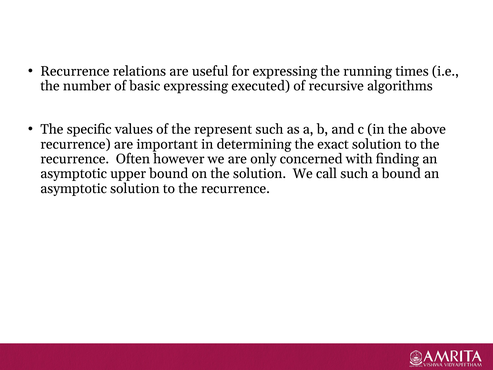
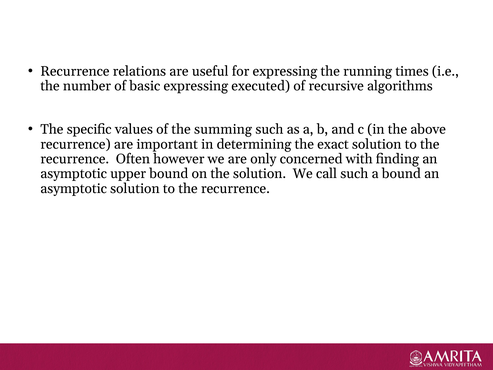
represent: represent -> summing
